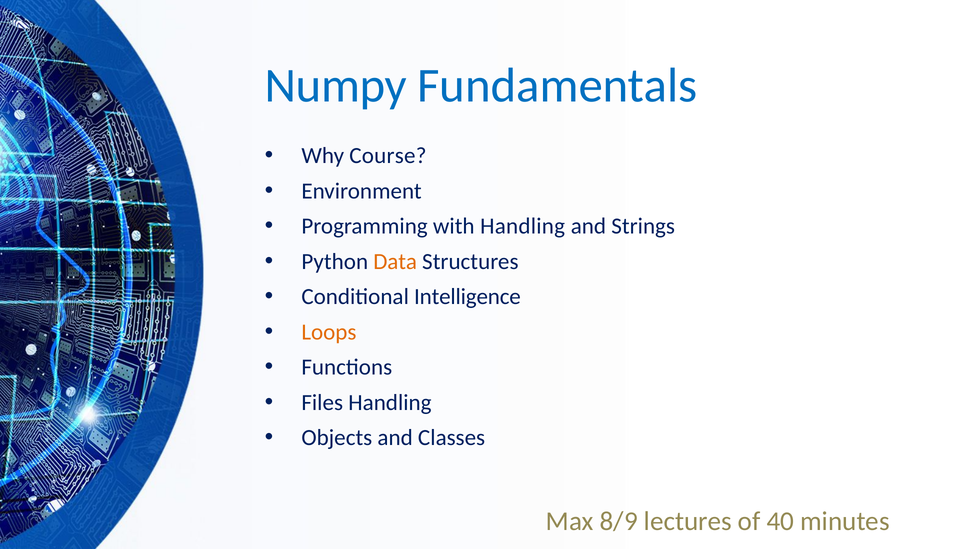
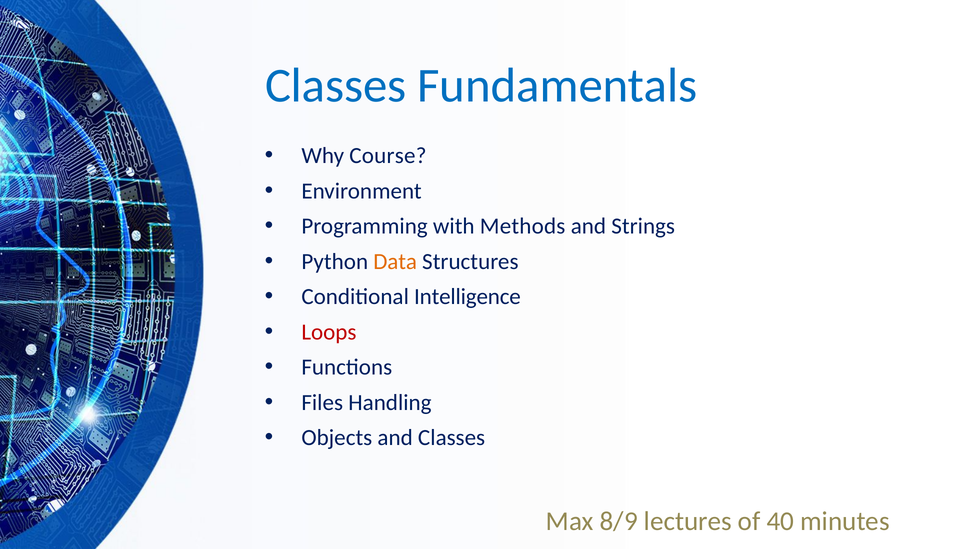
Numpy at (336, 85): Numpy -> Classes
with Handling: Handling -> Methods
Loops colour: orange -> red
